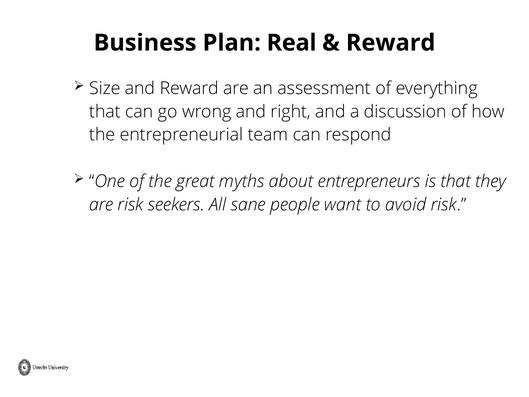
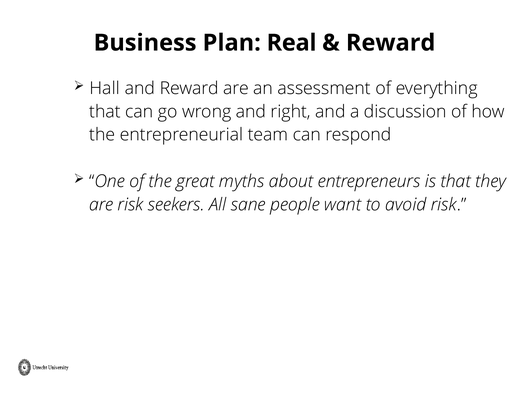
Size: Size -> Hall
